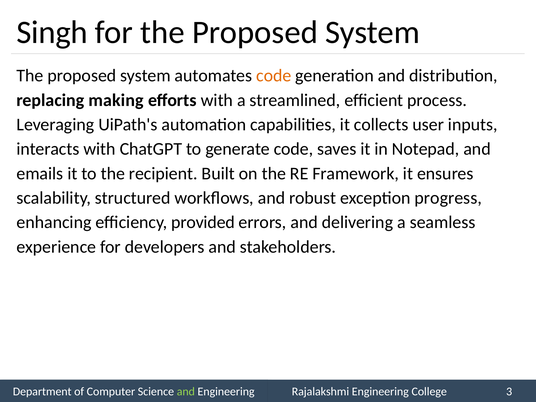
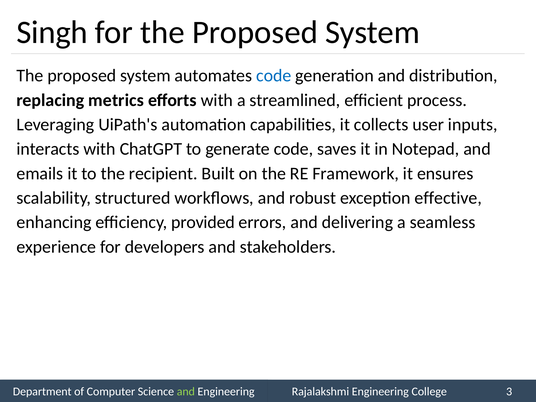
code at (274, 76) colour: orange -> blue
making: making -> metrics
progress: progress -> effective
